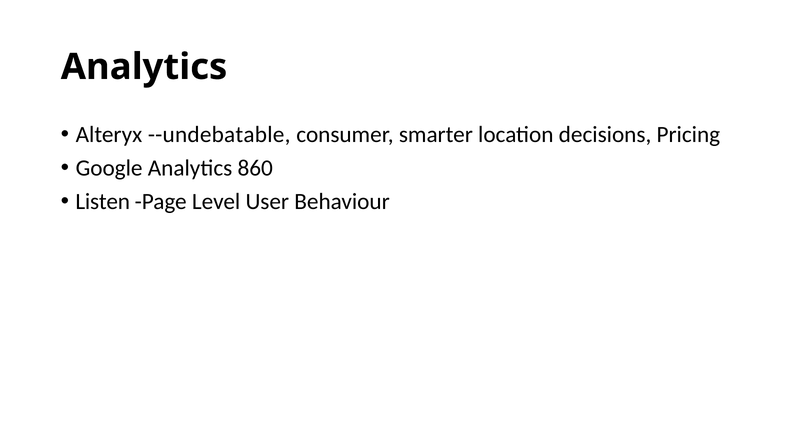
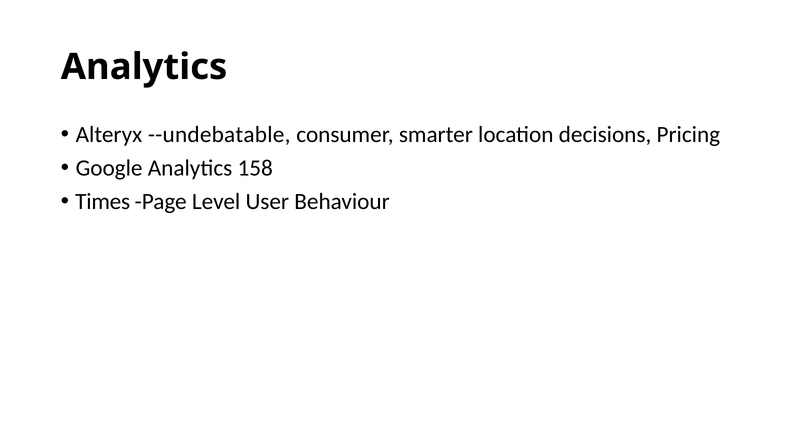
860: 860 -> 158
Listen: Listen -> Times
